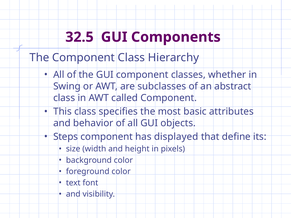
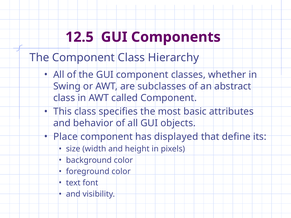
32.5: 32.5 -> 12.5
Steps: Steps -> Place
